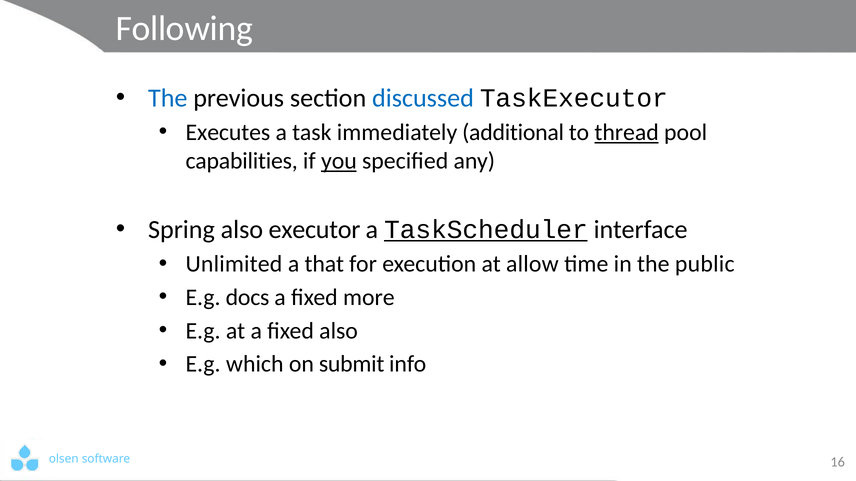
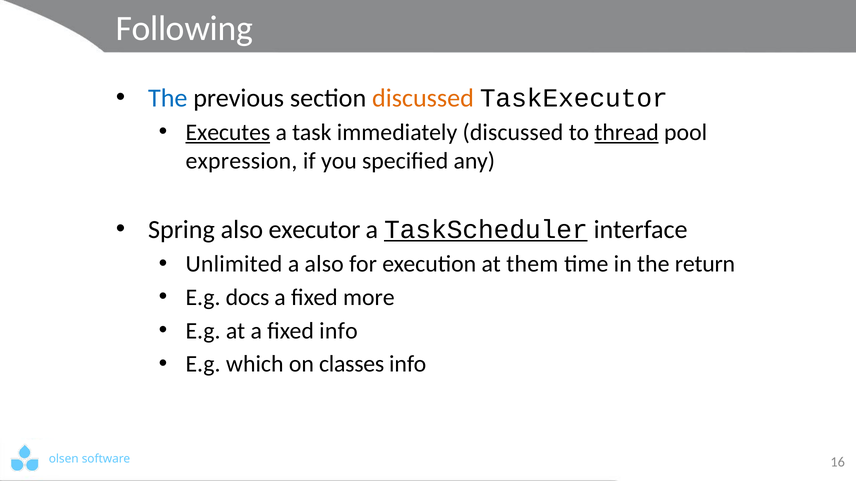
discussed at (423, 98) colour: blue -> orange
Executes underline: none -> present
immediately additional: additional -> discussed
capabilities: capabilities -> expression
you underline: present -> none
a that: that -> also
allow: allow -> them
public: public -> return
fixed also: also -> info
submit: submit -> classes
